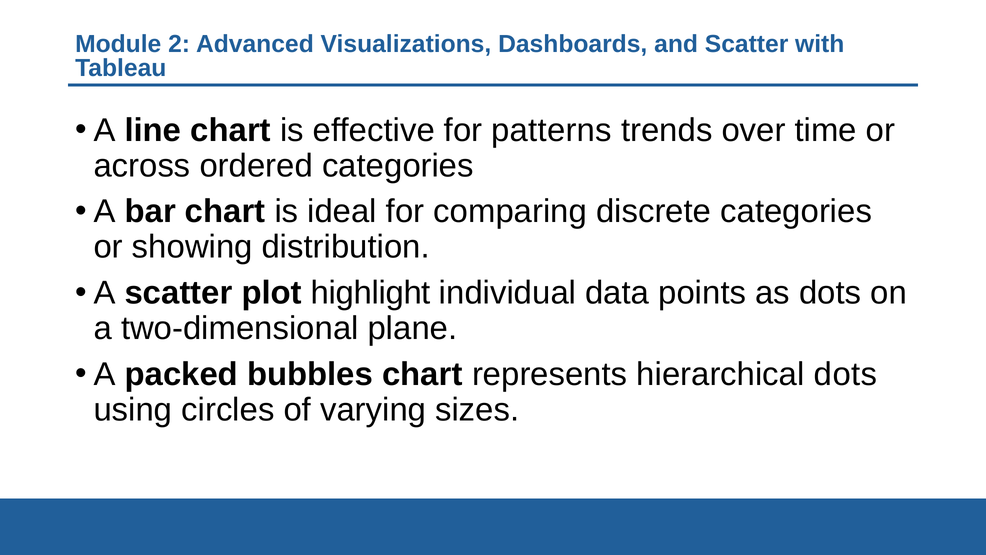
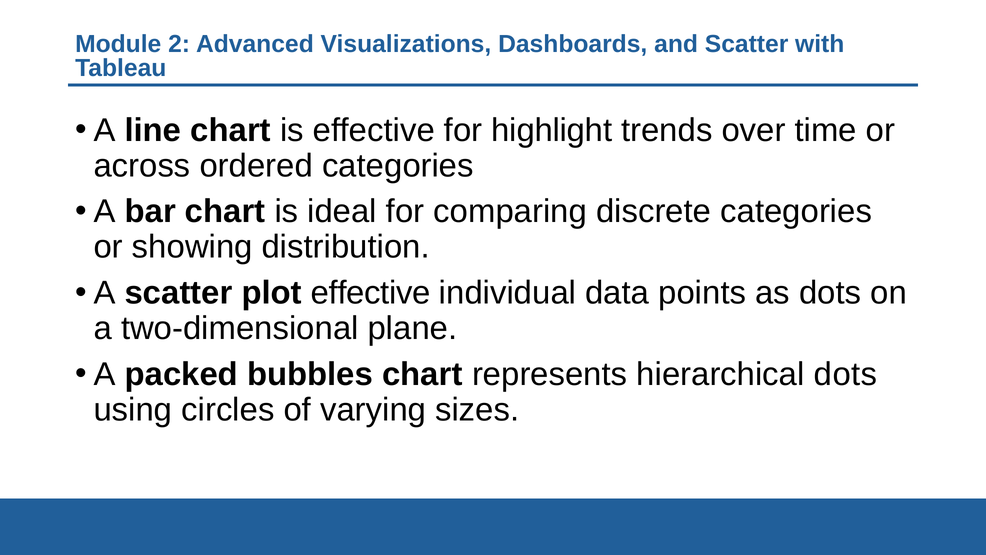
patterns: patterns -> highlight
plot highlight: highlight -> effective
